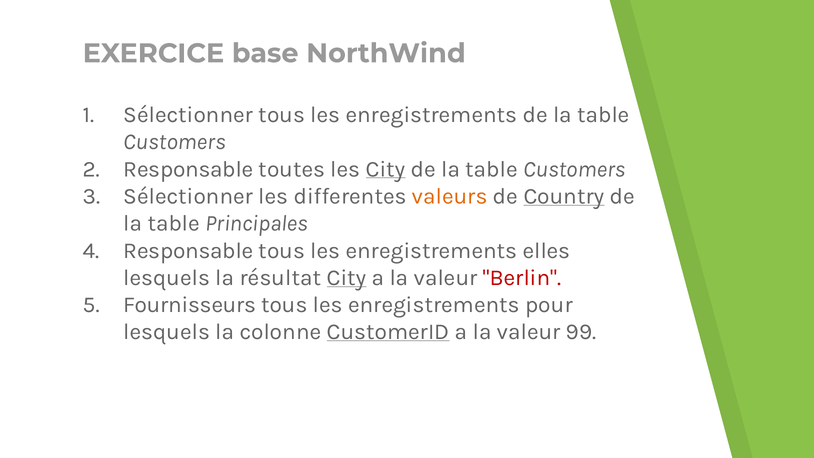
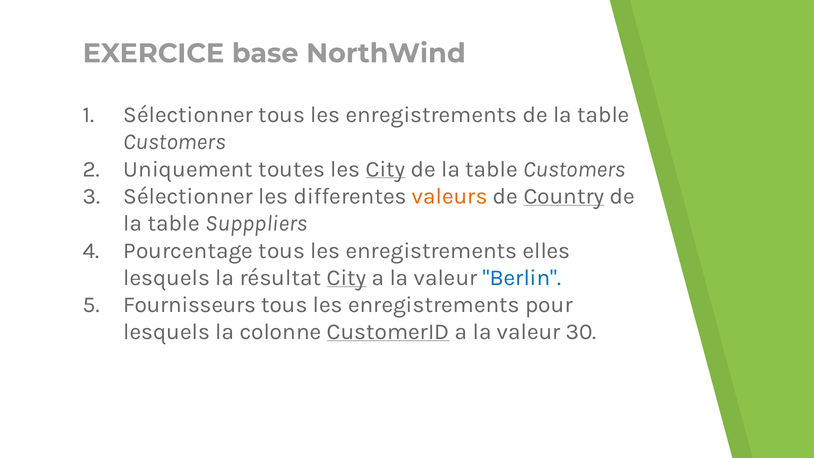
Responsable at (188, 169): Responsable -> Uniquement
Principales: Principales -> Supppliers
Responsable at (188, 251): Responsable -> Pourcentage
Berlin colour: red -> blue
99: 99 -> 30
